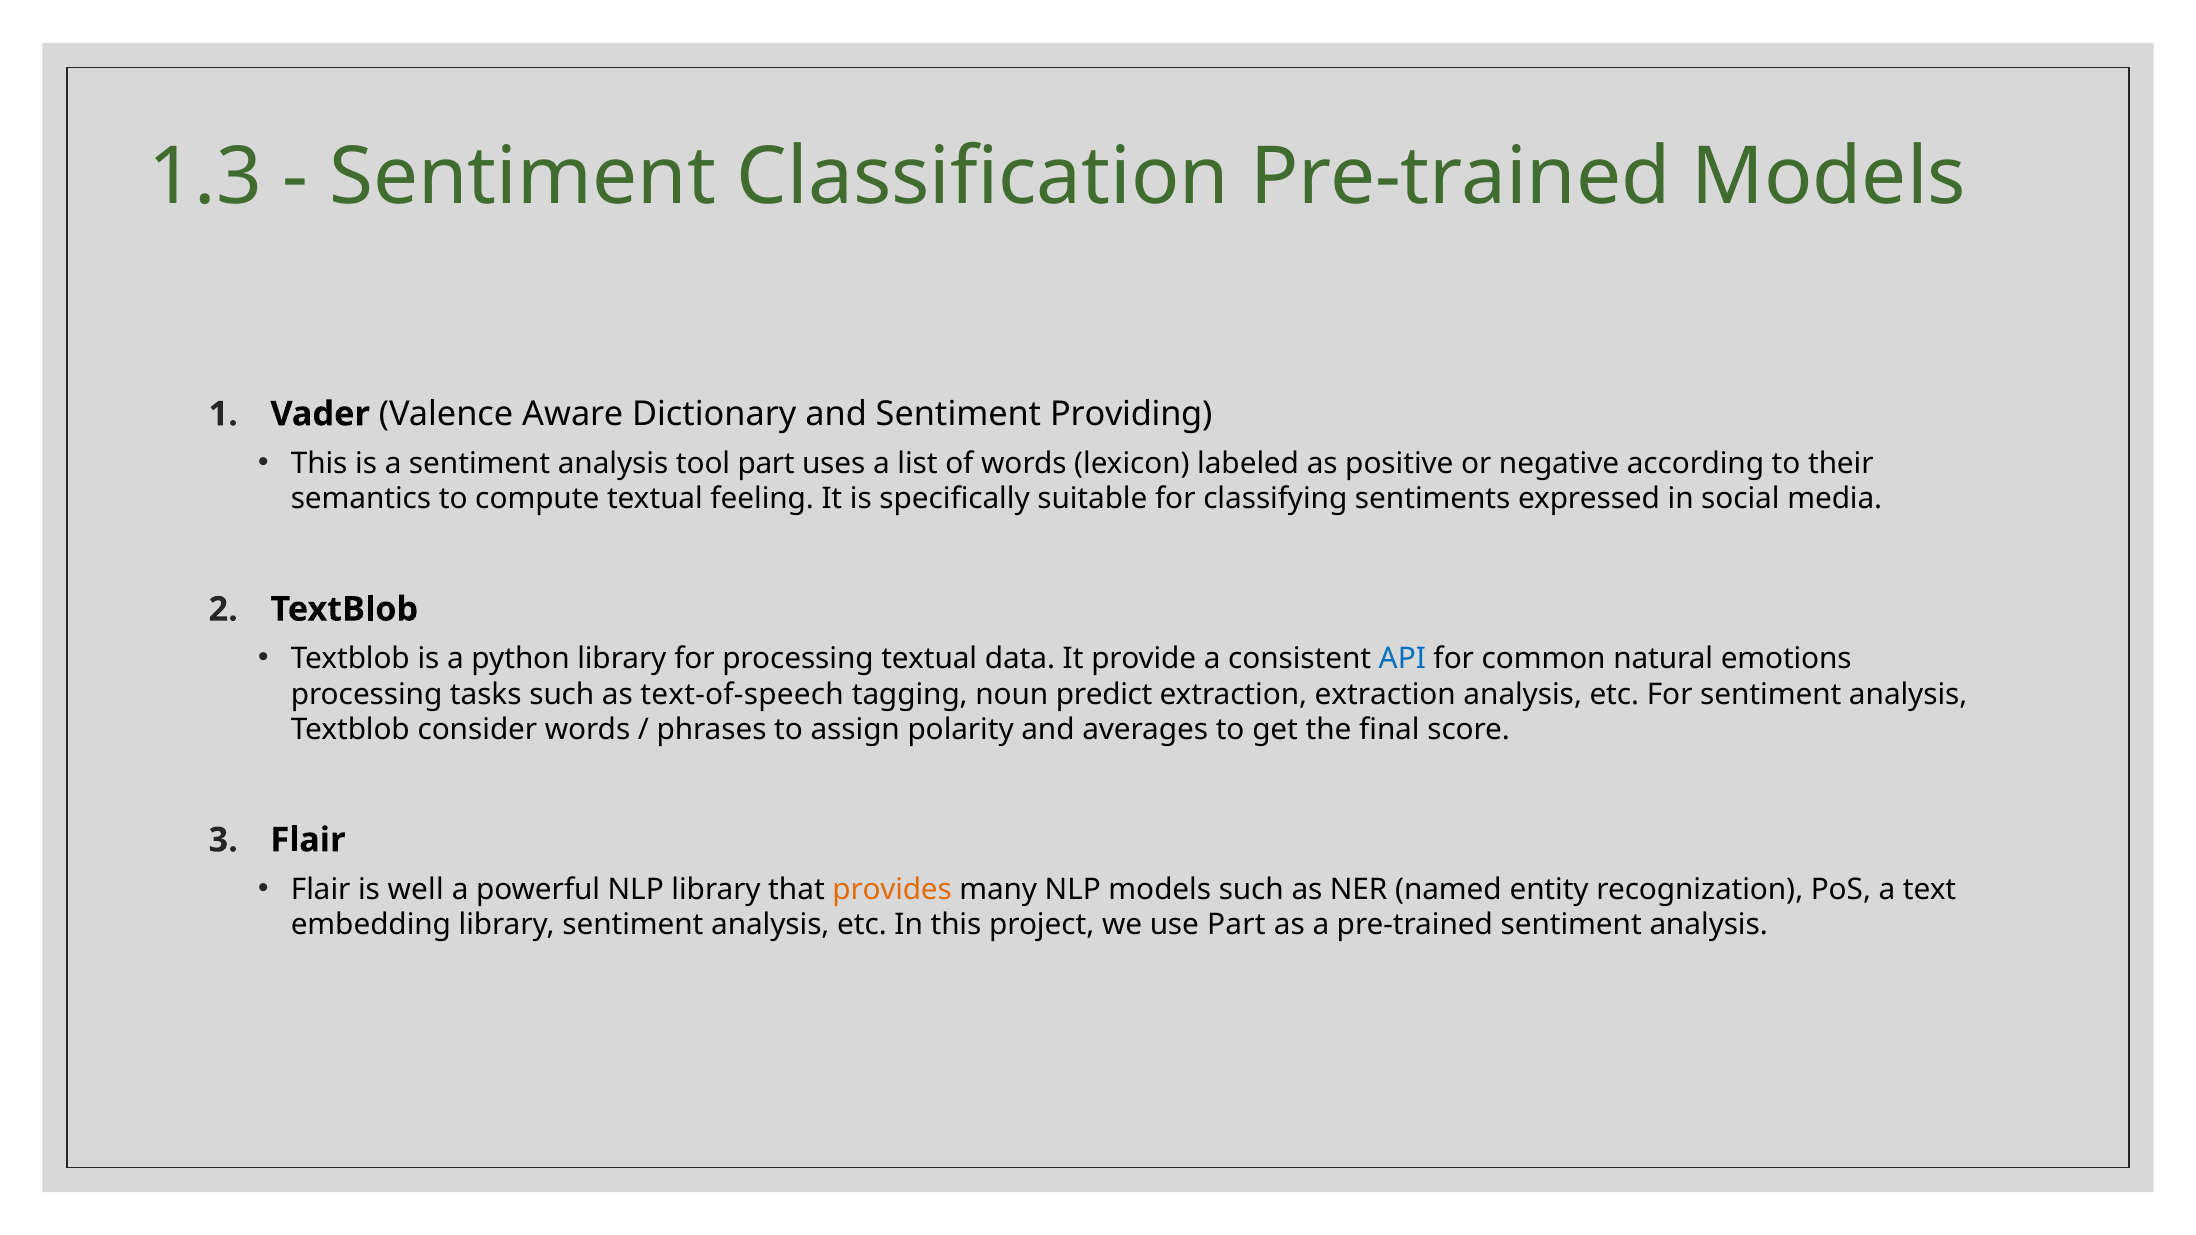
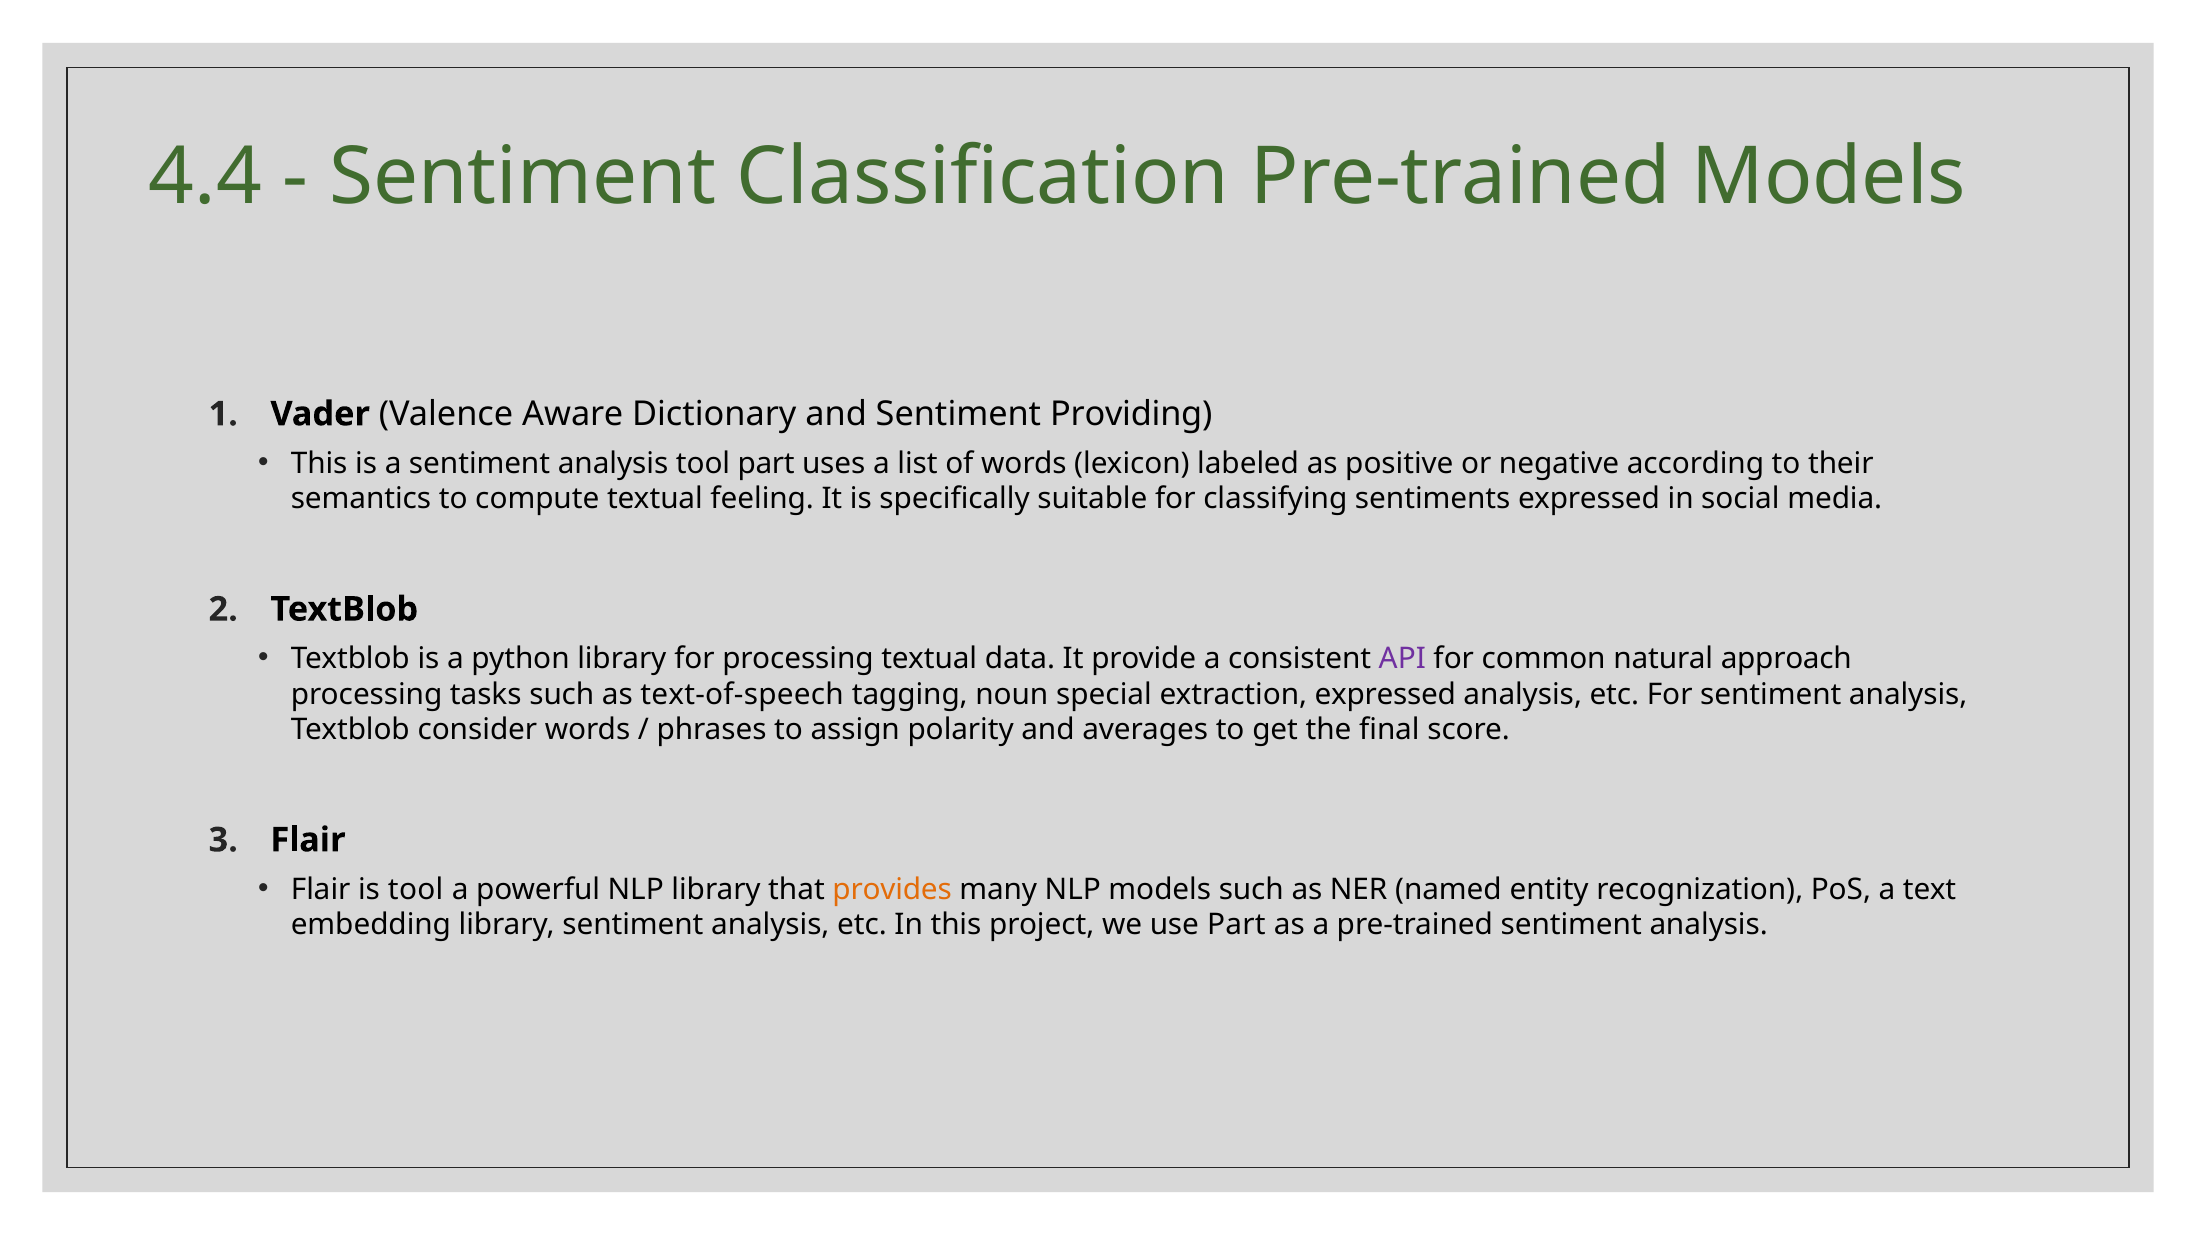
1.3: 1.3 -> 4.4
API colour: blue -> purple
emotions: emotions -> approach
predict: predict -> special
extraction extraction: extraction -> expressed
is well: well -> tool
